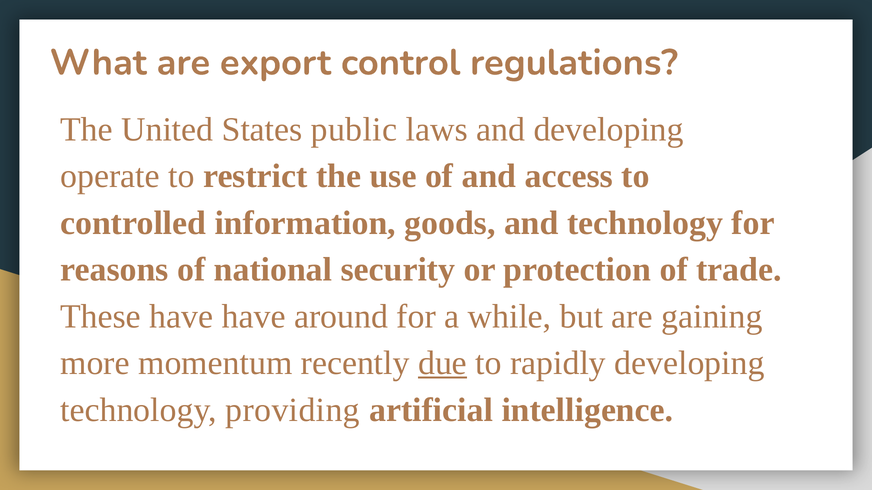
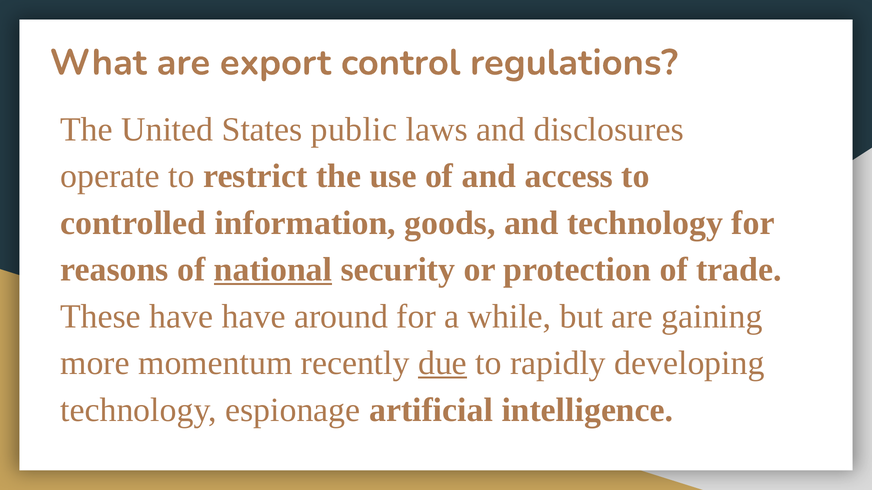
and developing: developing -> disclosures
national underline: none -> present
providing: providing -> espionage
